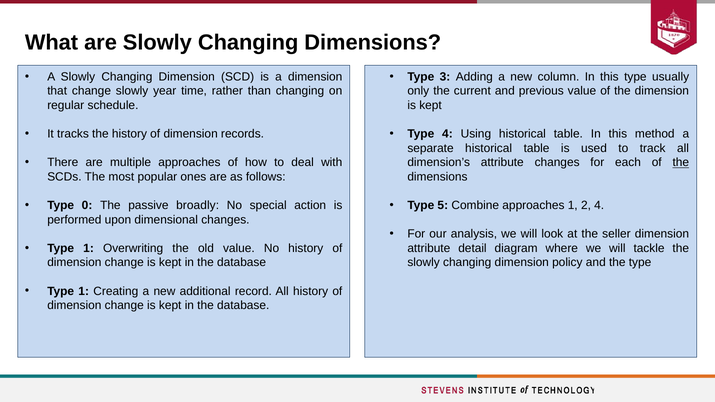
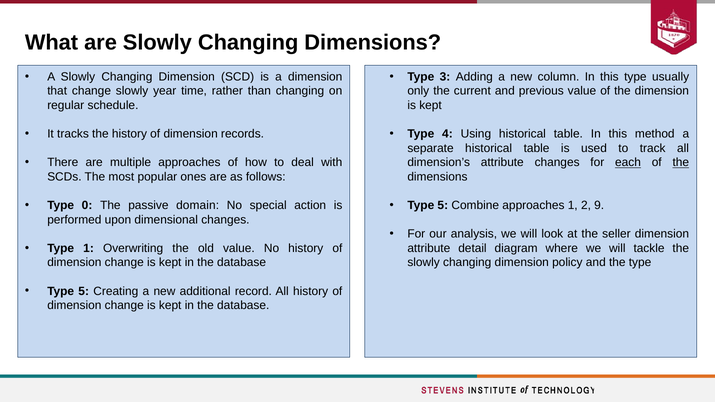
each underline: none -> present
broadly: broadly -> domain
2 4: 4 -> 9
1 at (84, 291): 1 -> 5
